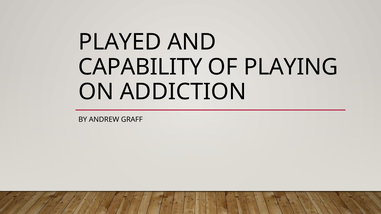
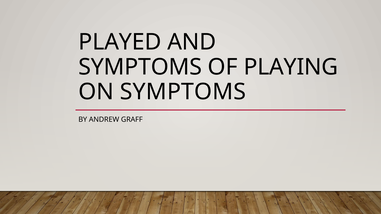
CAPABILITY at (140, 67): CAPABILITY -> SYMPTOMS
ON ADDICTION: ADDICTION -> SYMPTOMS
